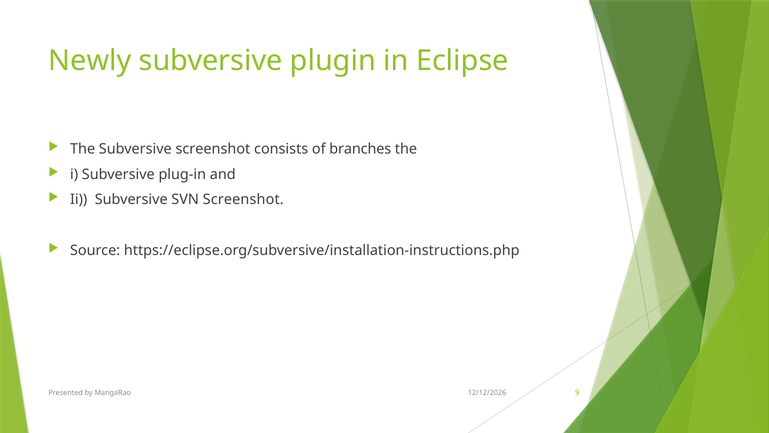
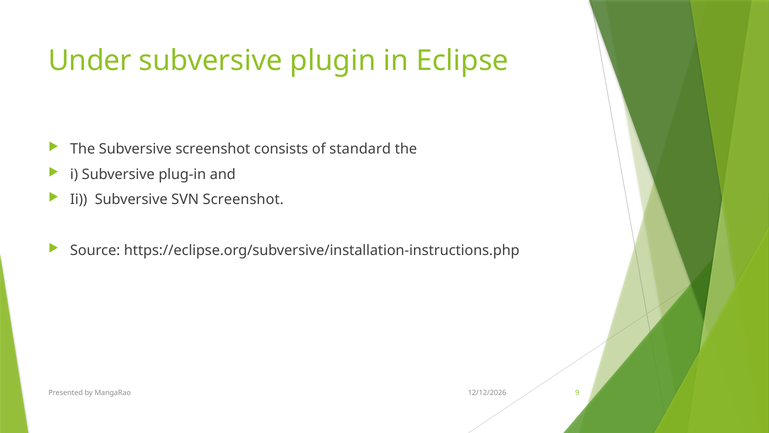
Newly: Newly -> Under
branches: branches -> standard
